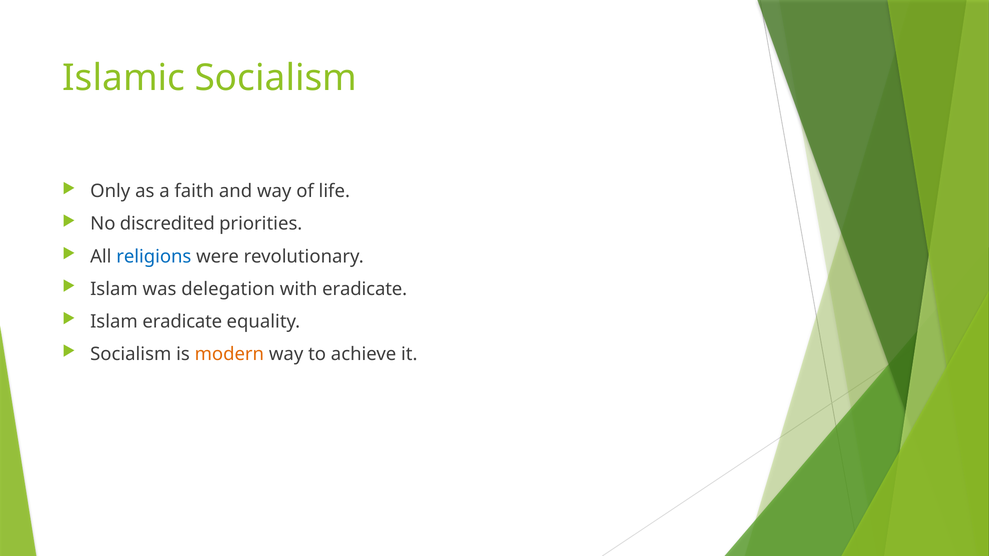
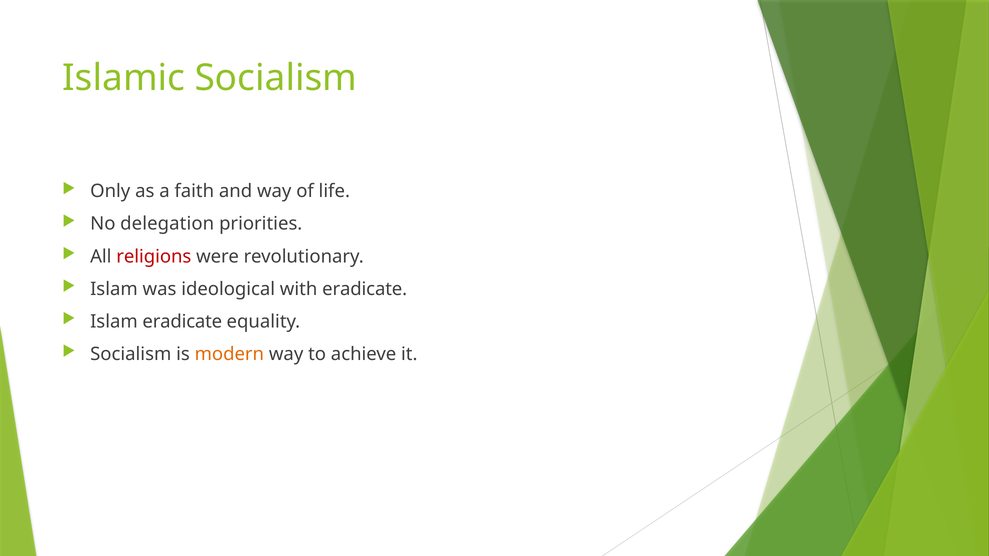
discredited: discredited -> delegation
religions colour: blue -> red
delegation: delegation -> ideological
